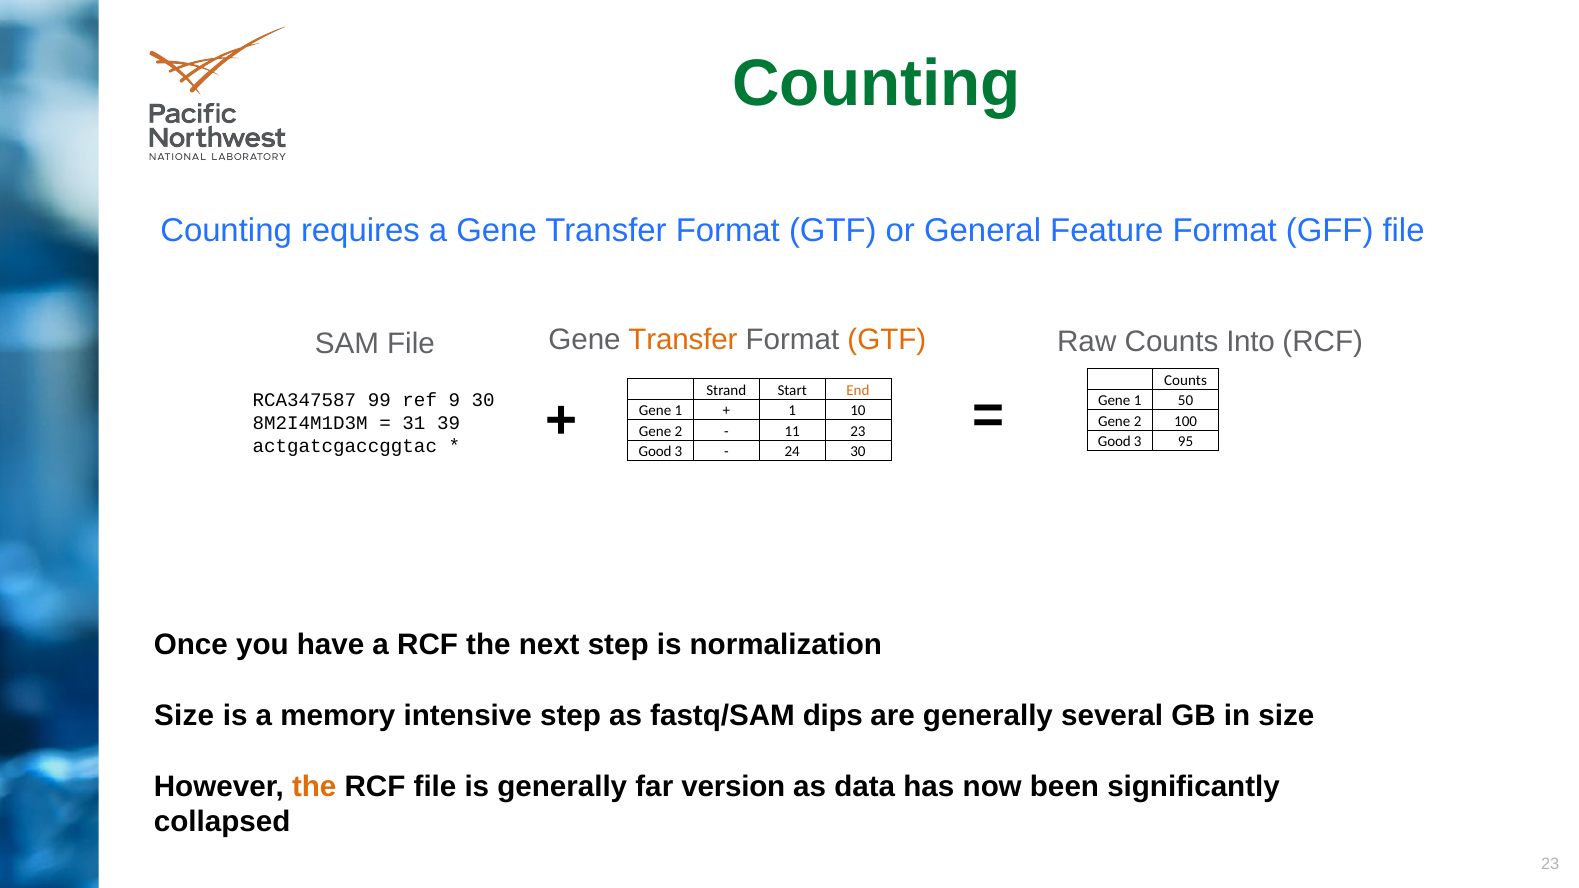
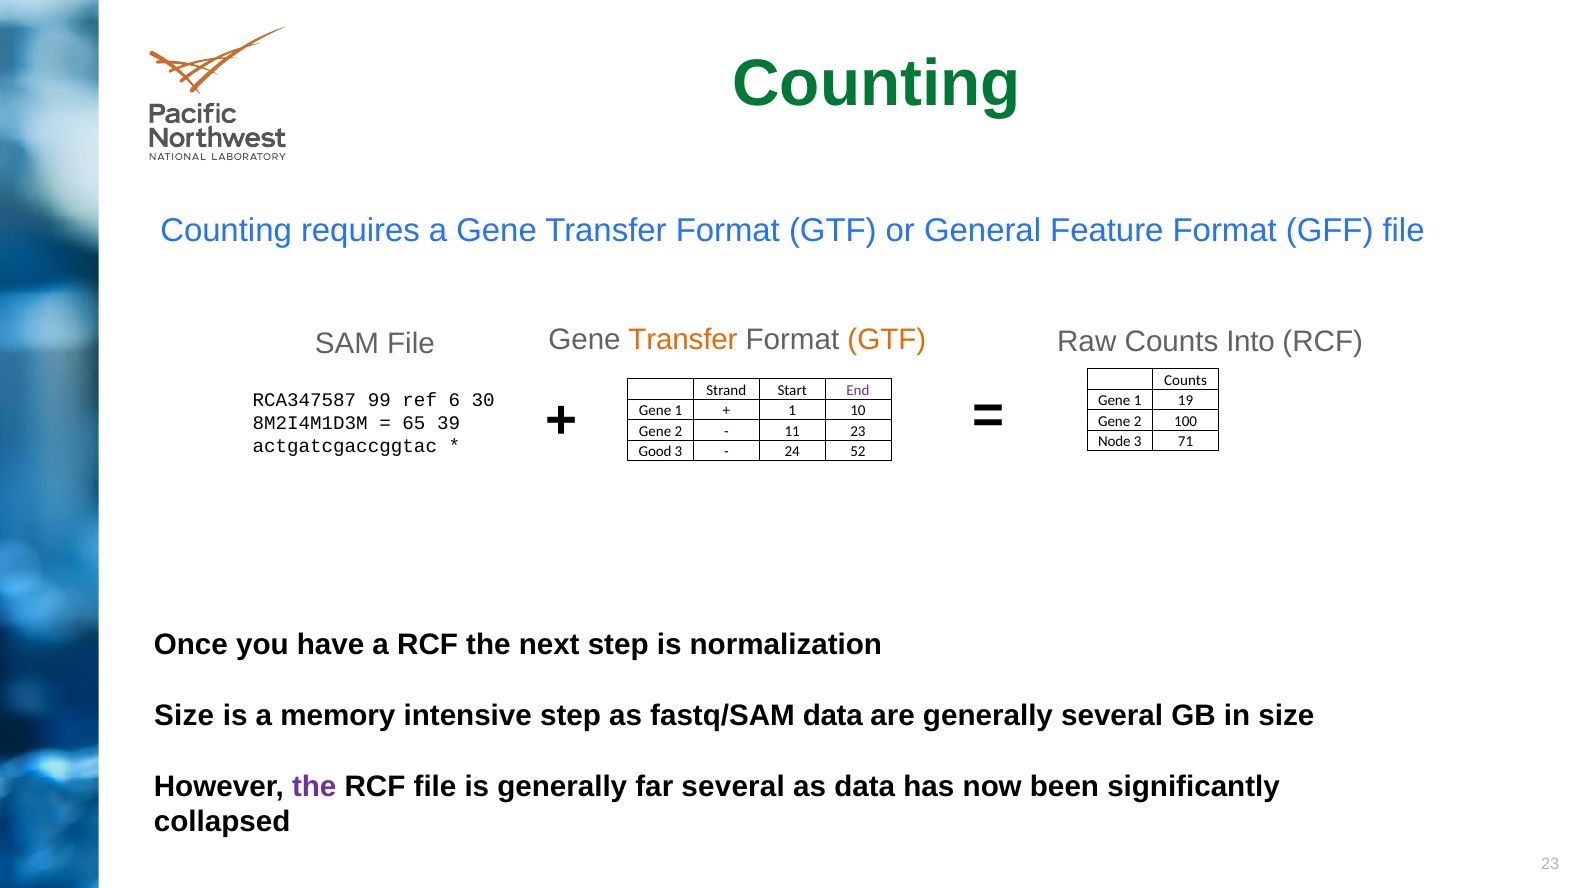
End colour: orange -> purple
9: 9 -> 6
50: 50 -> 19
31: 31 -> 65
Good at (1114, 442): Good -> Node
95: 95 -> 71
24 30: 30 -> 52
fastq/SAM dips: dips -> data
the at (314, 787) colour: orange -> purple
far version: version -> several
